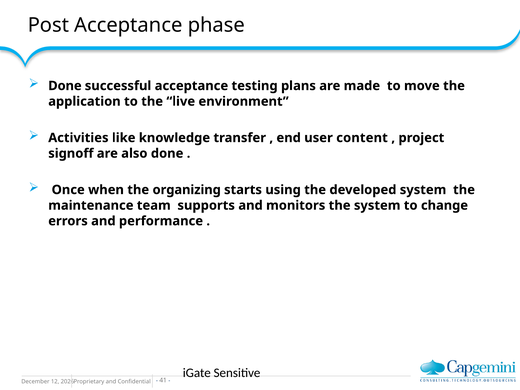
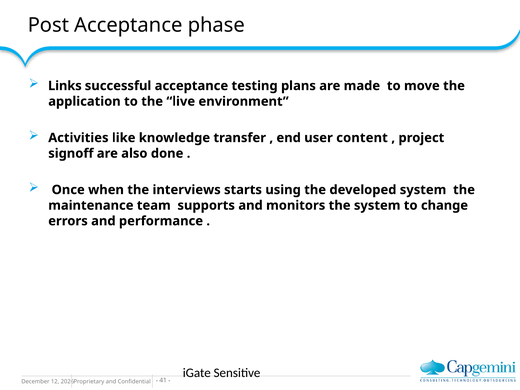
Done at (65, 86): Done -> Links
organizing: organizing -> interviews
